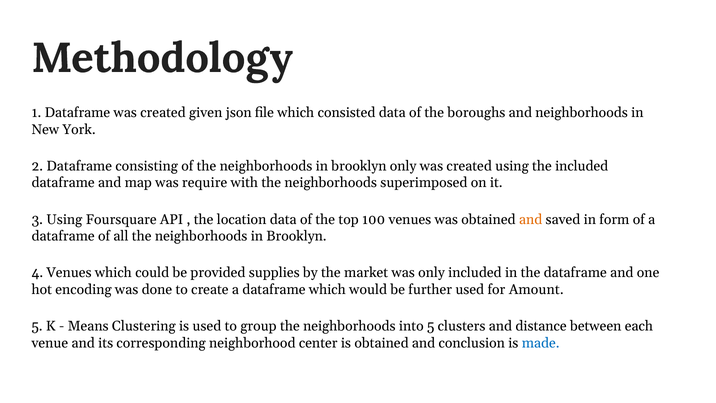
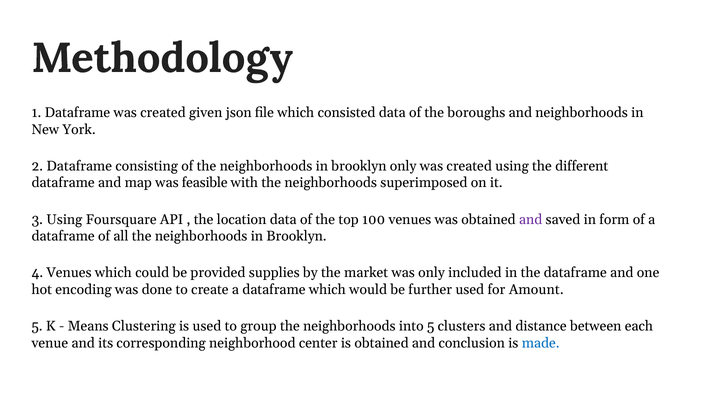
the included: included -> different
require: require -> feasible
and at (531, 219) colour: orange -> purple
